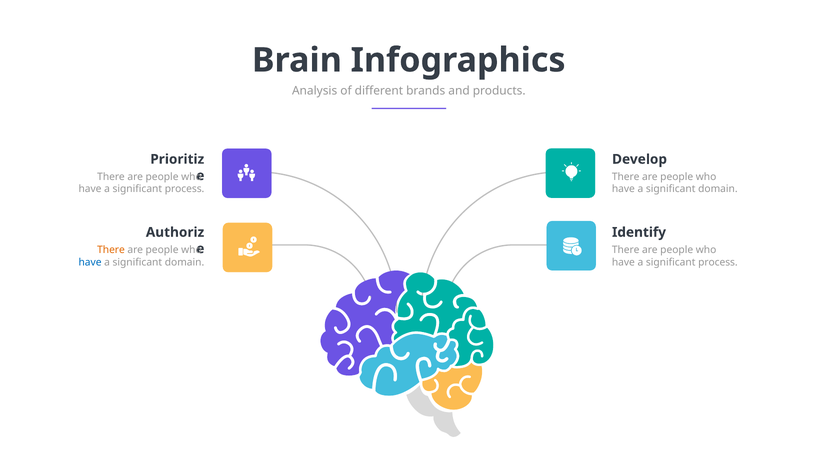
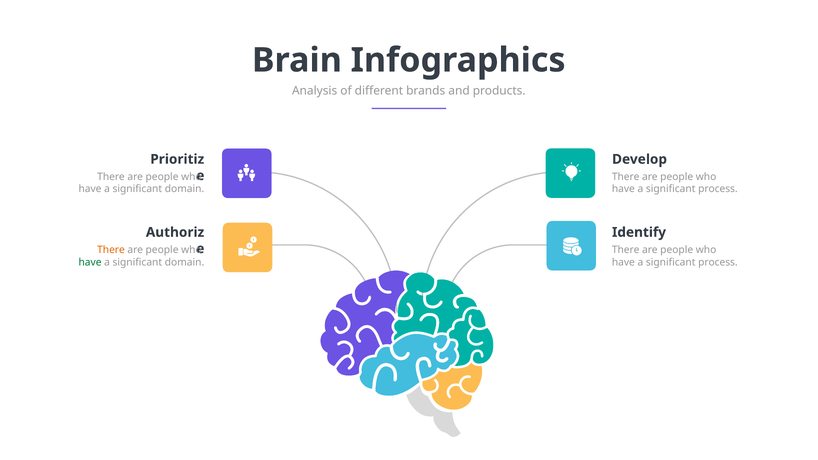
process at (185, 189): process -> domain
domain at (718, 189): domain -> process
have at (90, 262) colour: blue -> green
